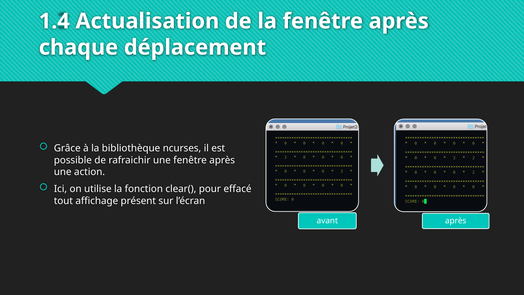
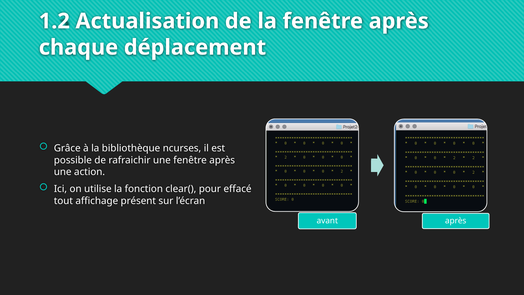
1.4: 1.4 -> 1.2
